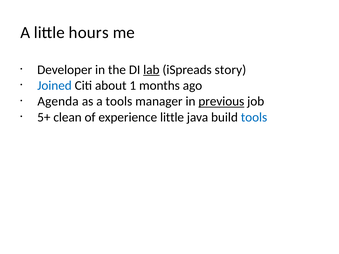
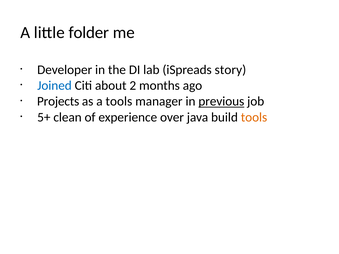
hours: hours -> folder
lab underline: present -> none
1: 1 -> 2
Agenda: Agenda -> Projects
experience little: little -> over
tools at (254, 117) colour: blue -> orange
